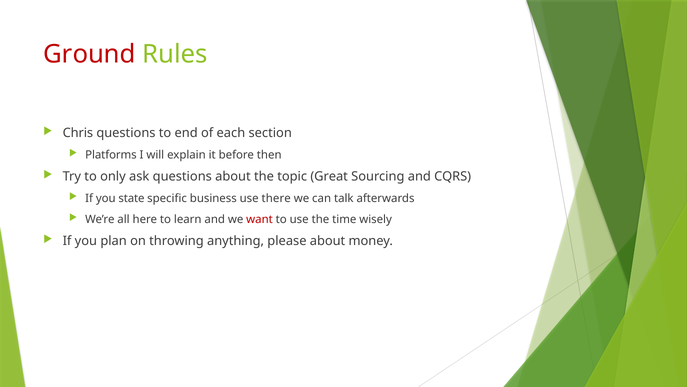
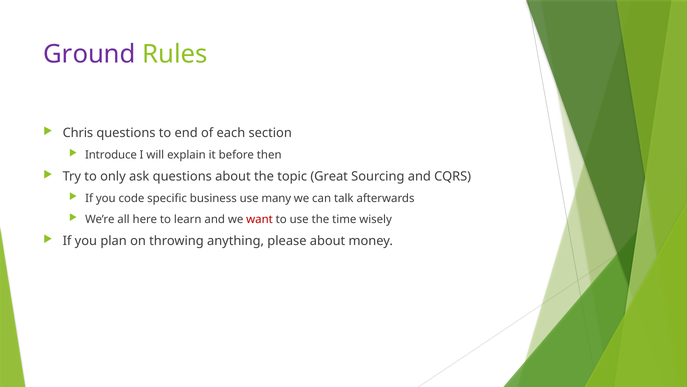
Ground colour: red -> purple
Platforms: Platforms -> Introduce
state: state -> code
there: there -> many
